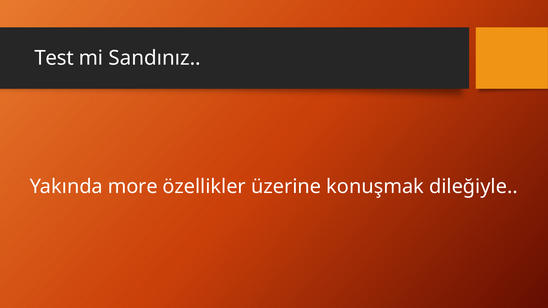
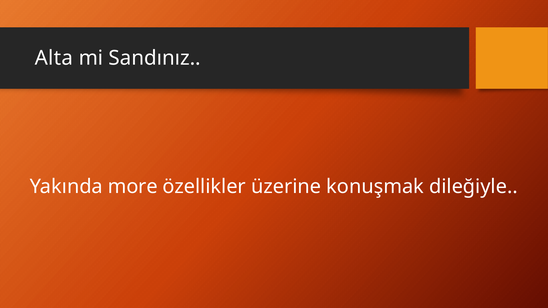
Test: Test -> Alta
